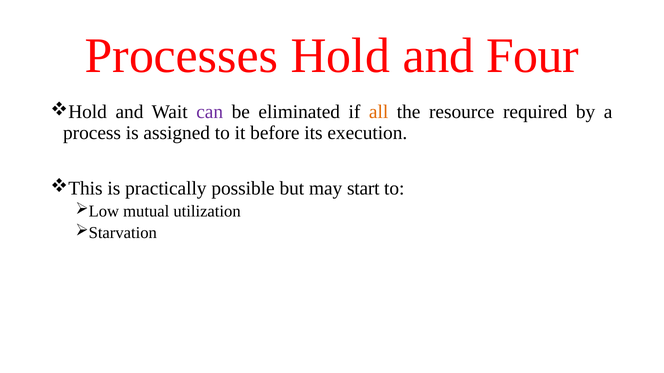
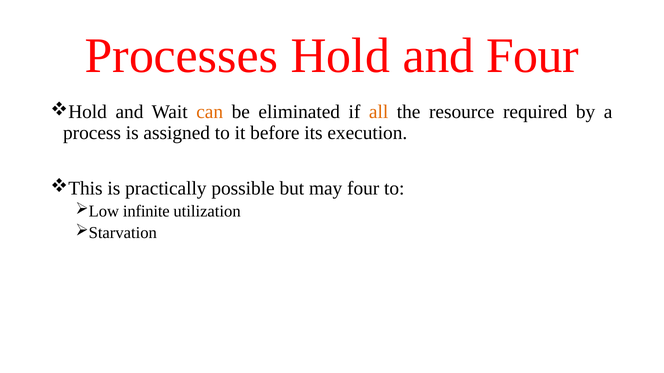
can colour: purple -> orange
may start: start -> four
mutual: mutual -> infinite
